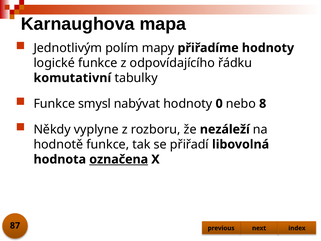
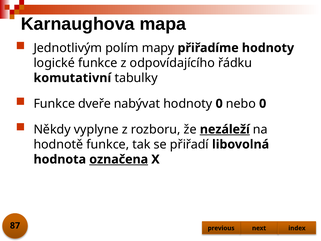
smysl: smysl -> dveře
nebo 8: 8 -> 0
nezáleží underline: none -> present
